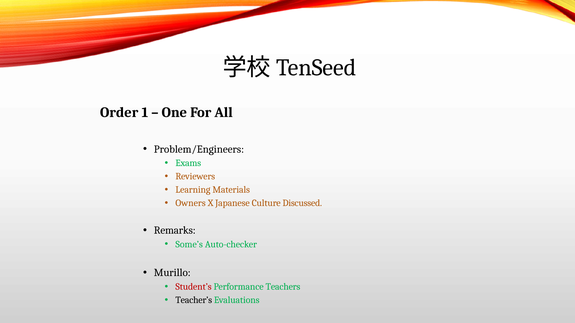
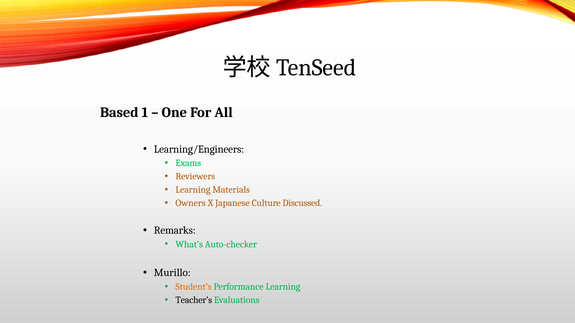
Order: Order -> Based
Problem/Engineers: Problem/Engineers -> Learning/Engineers
Some’s: Some’s -> What’s
Student’s colour: red -> orange
Performance Teachers: Teachers -> Learning
